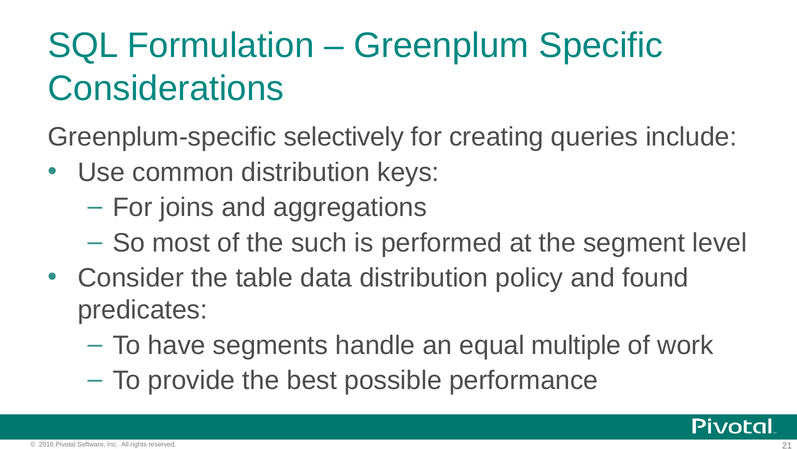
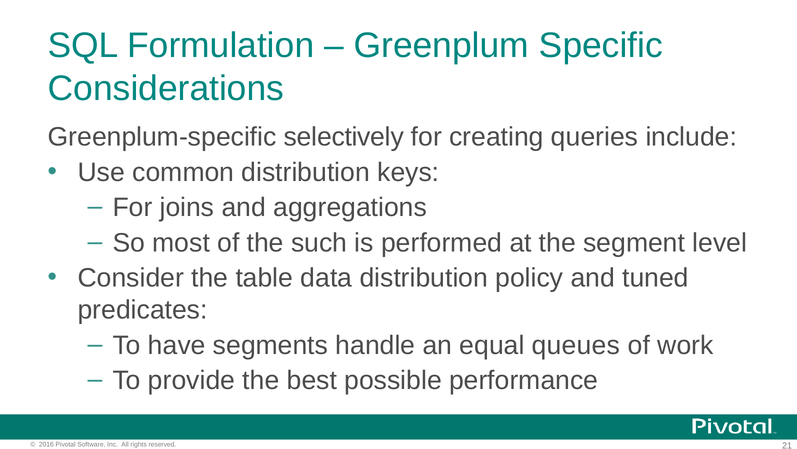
found: found -> tuned
multiple: multiple -> queues
